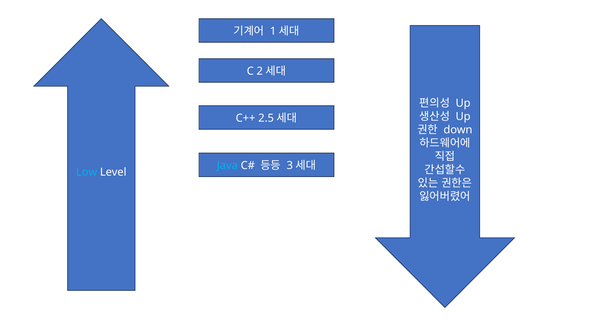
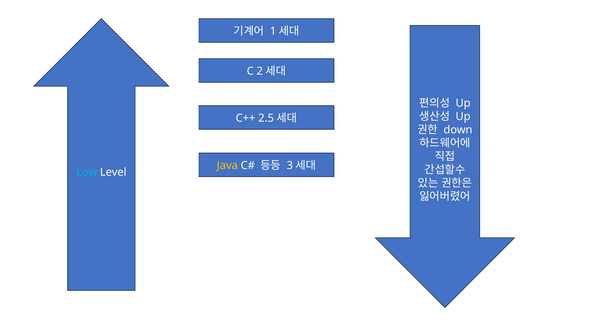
Java colour: light blue -> yellow
